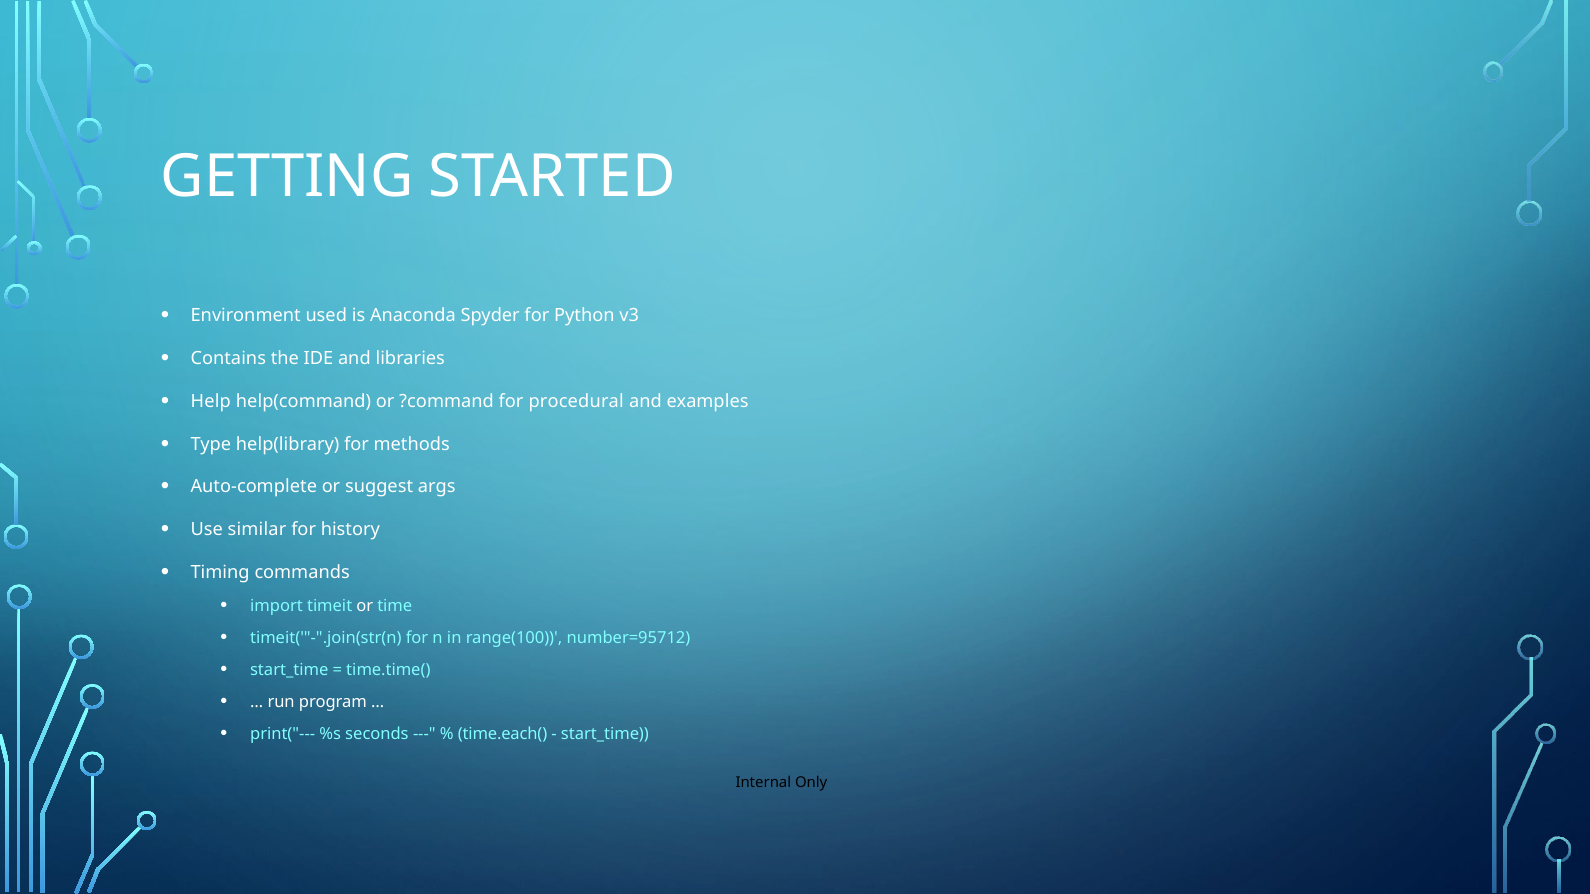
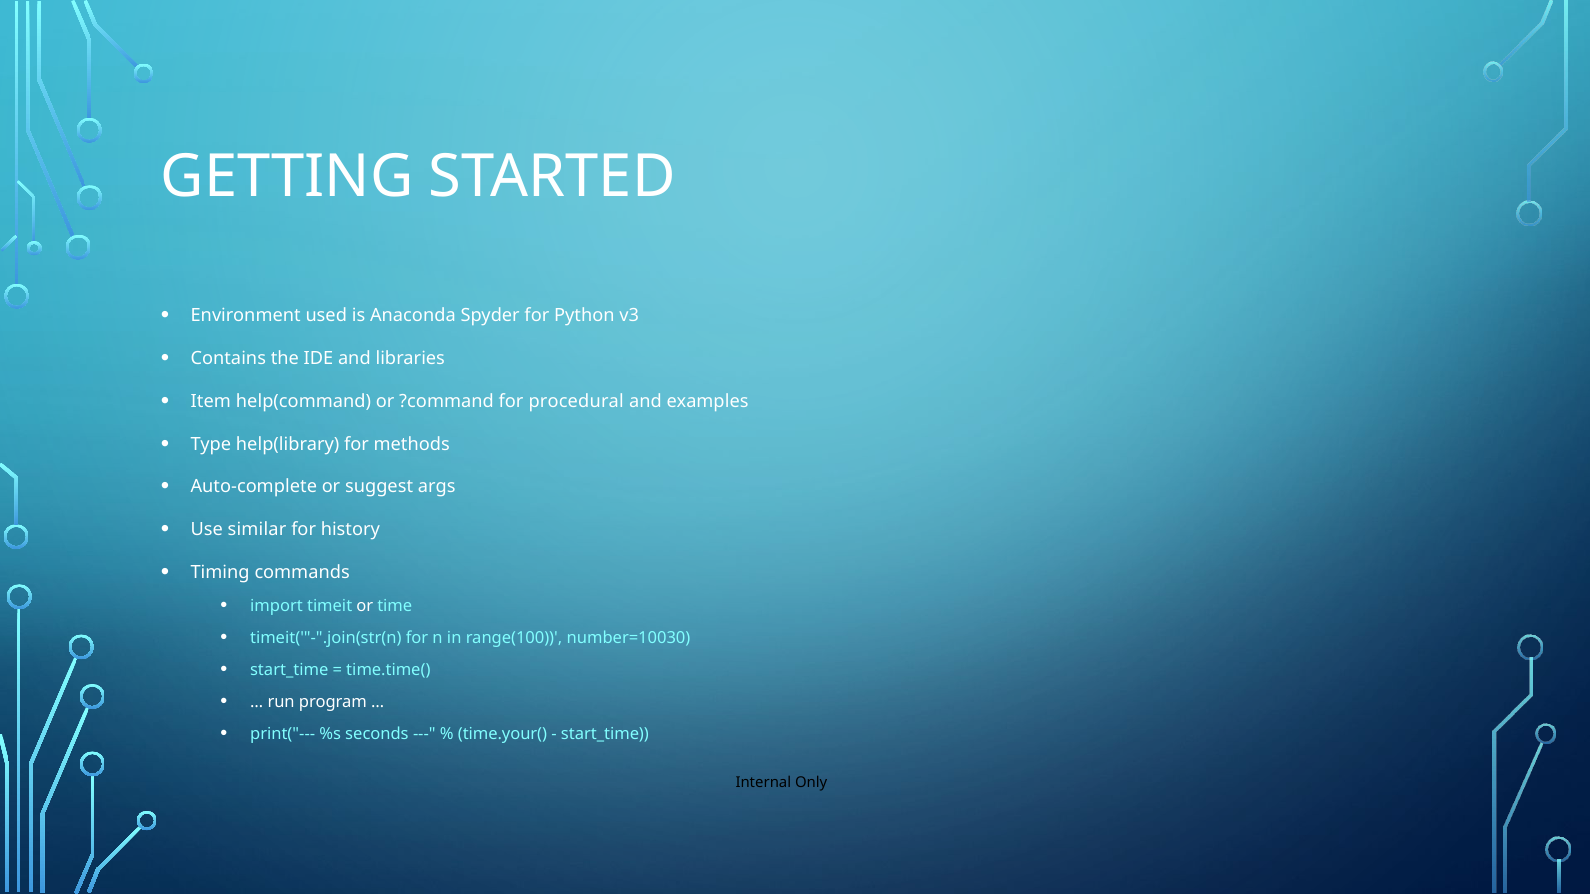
Help: Help -> Item
number=95712: number=95712 -> number=10030
time.each(: time.each( -> time.your(
